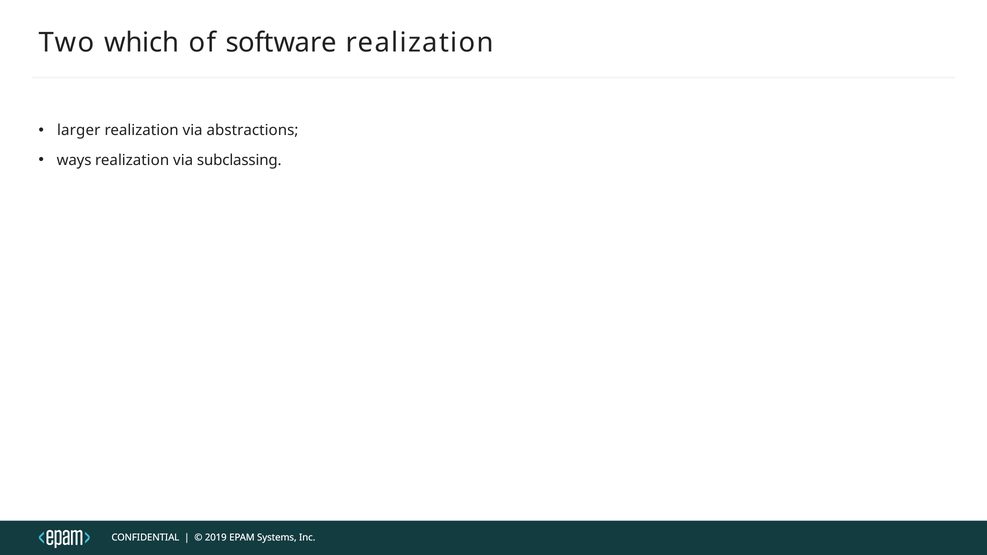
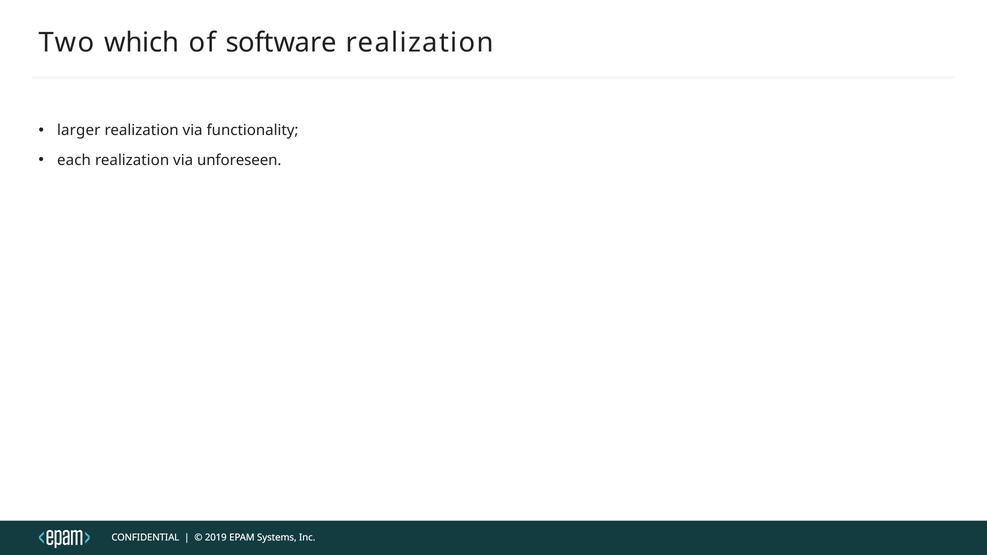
abstractions: abstractions -> functionality
ways: ways -> each
subclassing: subclassing -> unforeseen
